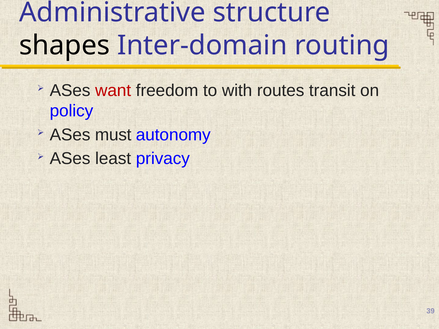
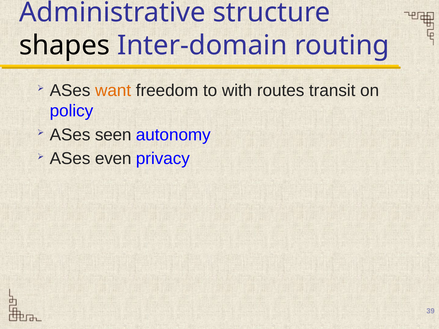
want colour: red -> orange
must: must -> seen
least: least -> even
